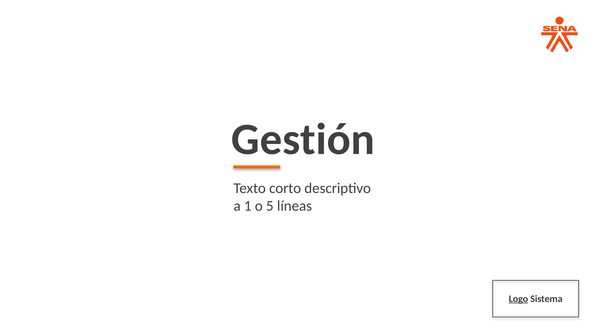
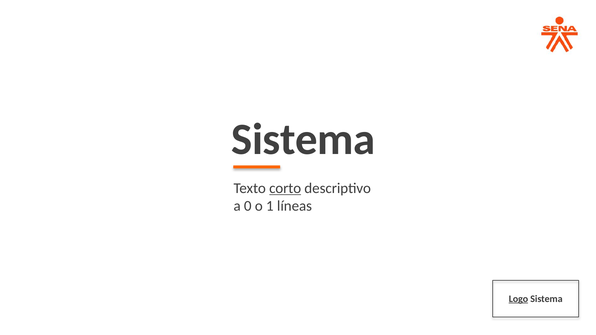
Gestión at (303, 140): Gestión -> Sistema
corto underline: none -> present
1: 1 -> 0
5: 5 -> 1
